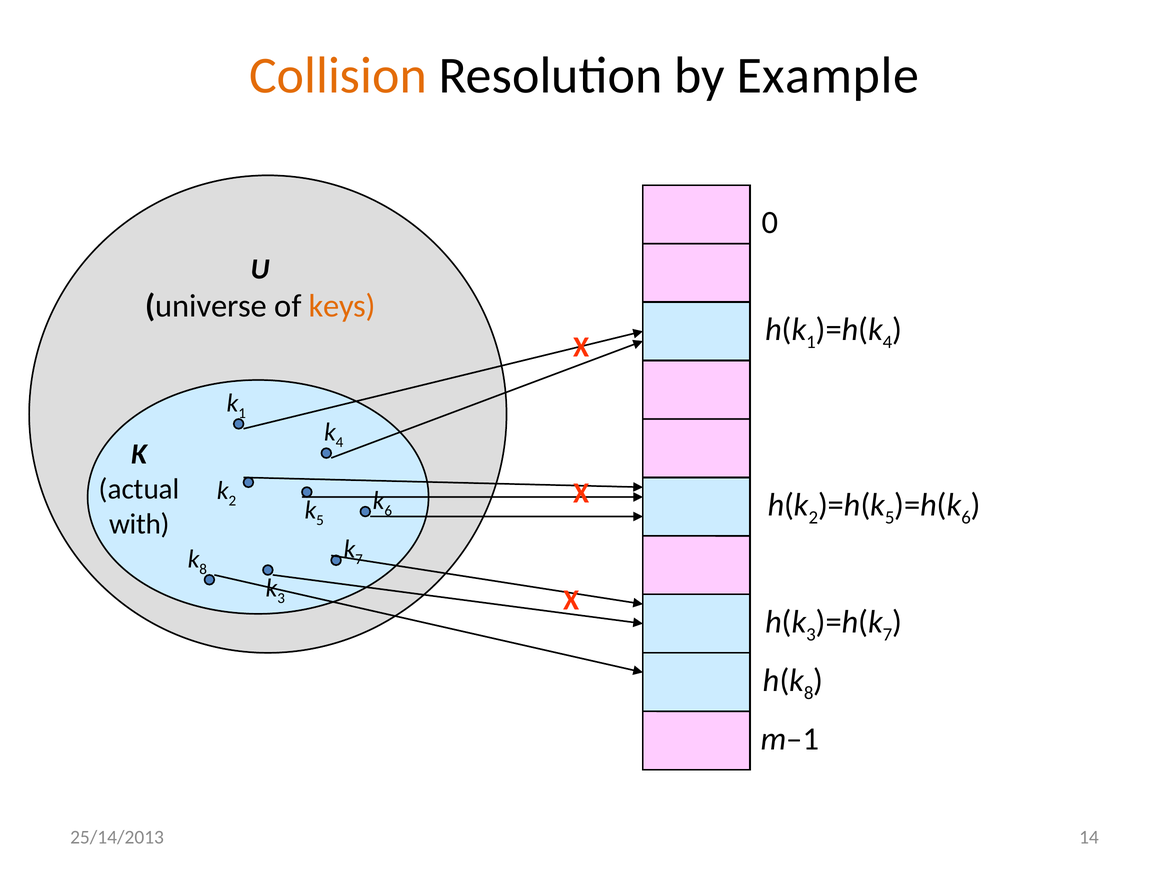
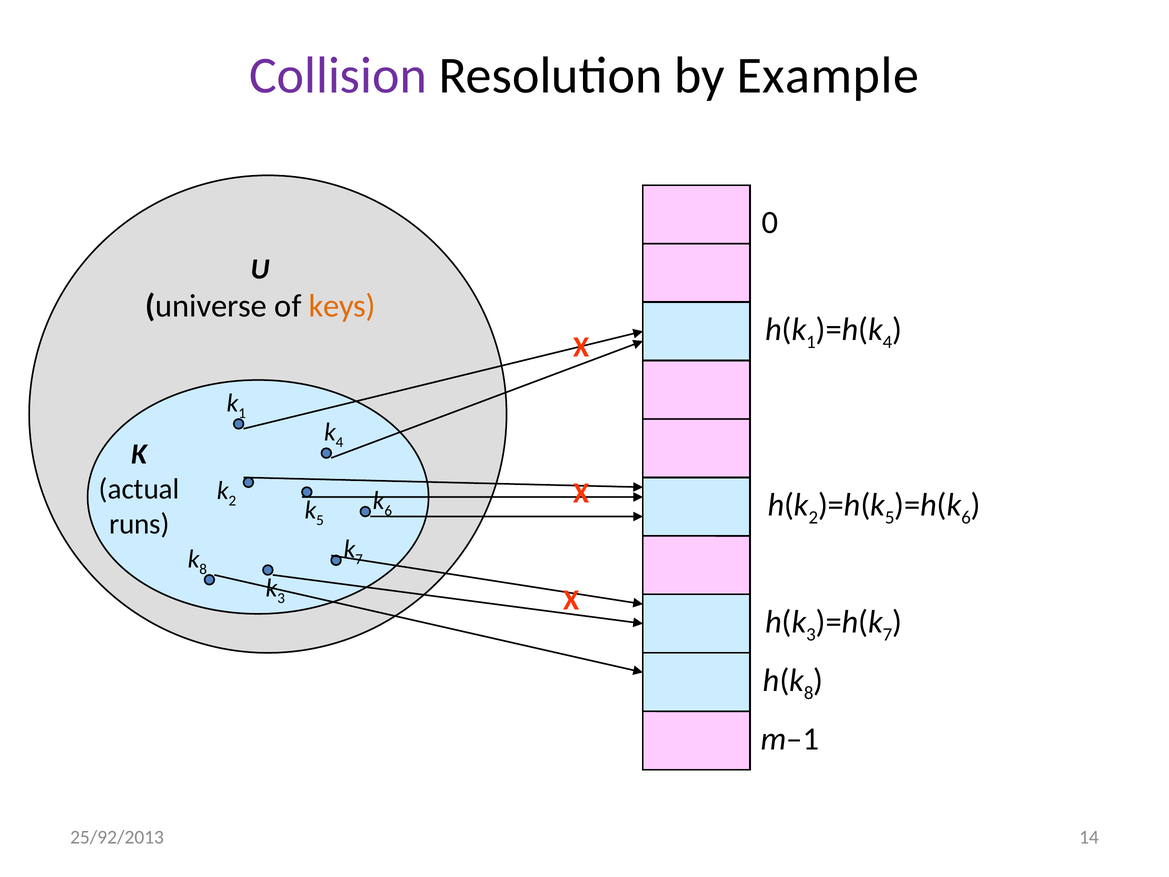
Collision colour: orange -> purple
with: with -> runs
25/14/2013: 25/14/2013 -> 25/92/2013
